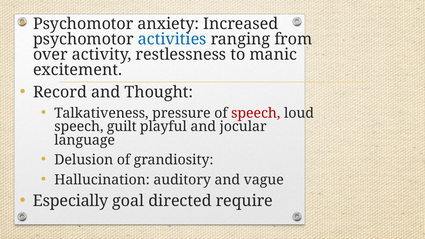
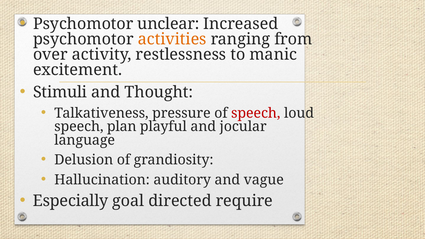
anxiety: anxiety -> unclear
activities colour: blue -> orange
Record: Record -> Stimuli
guilt: guilt -> plan
